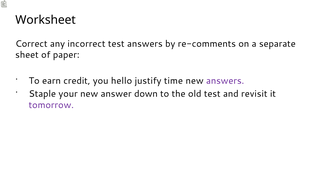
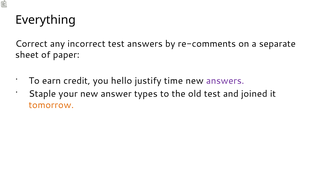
Worksheet: Worksheet -> Everything
down: down -> types
revisit: revisit -> joined
tomorrow colour: purple -> orange
